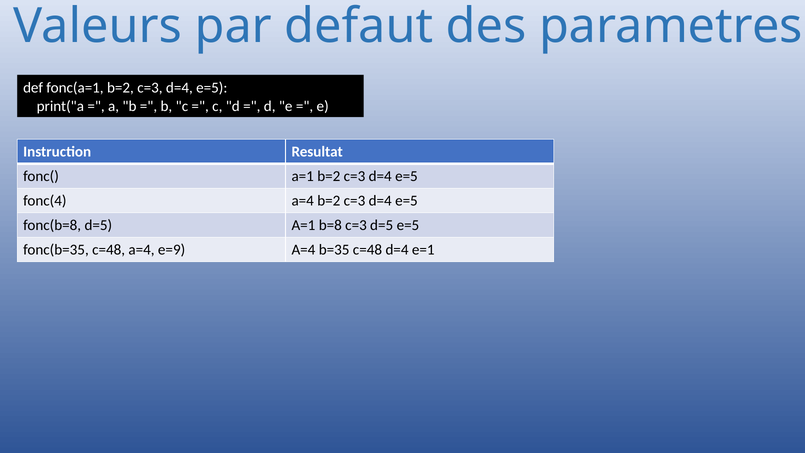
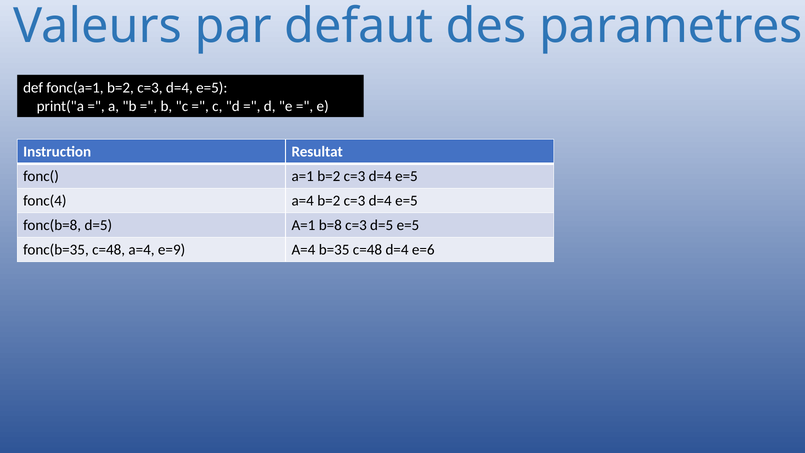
e=1: e=1 -> e=6
